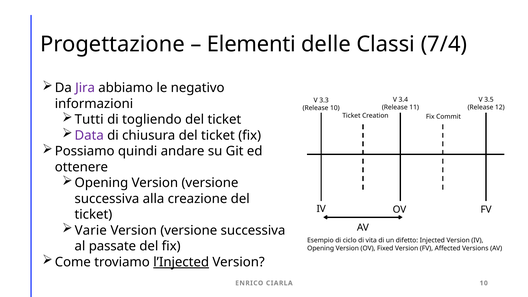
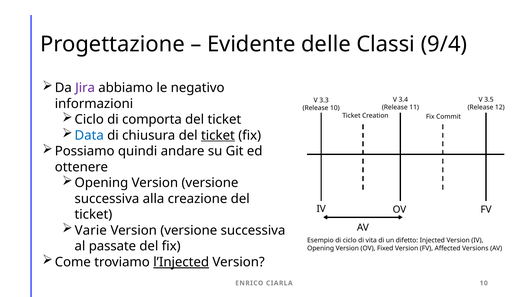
Elementi: Elementi -> Evidente
7/4: 7/4 -> 9/4
Tutti at (89, 120): Tutti -> Ciclo
togliendo: togliendo -> comporta
Data colour: purple -> blue
ticket at (218, 135) underline: none -> present
